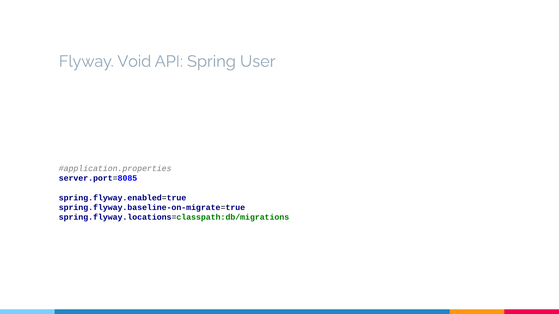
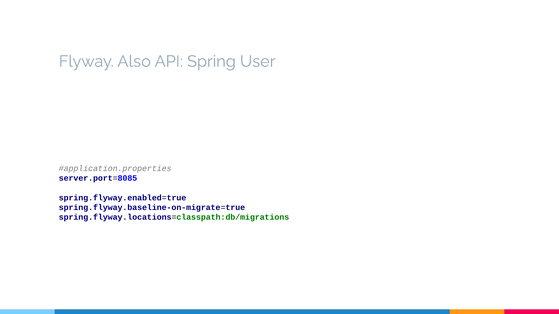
Void: Void -> Also
